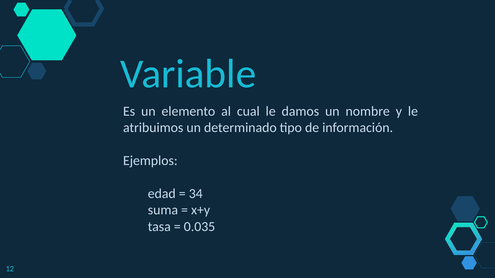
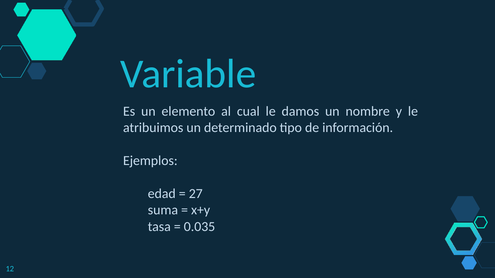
34: 34 -> 27
